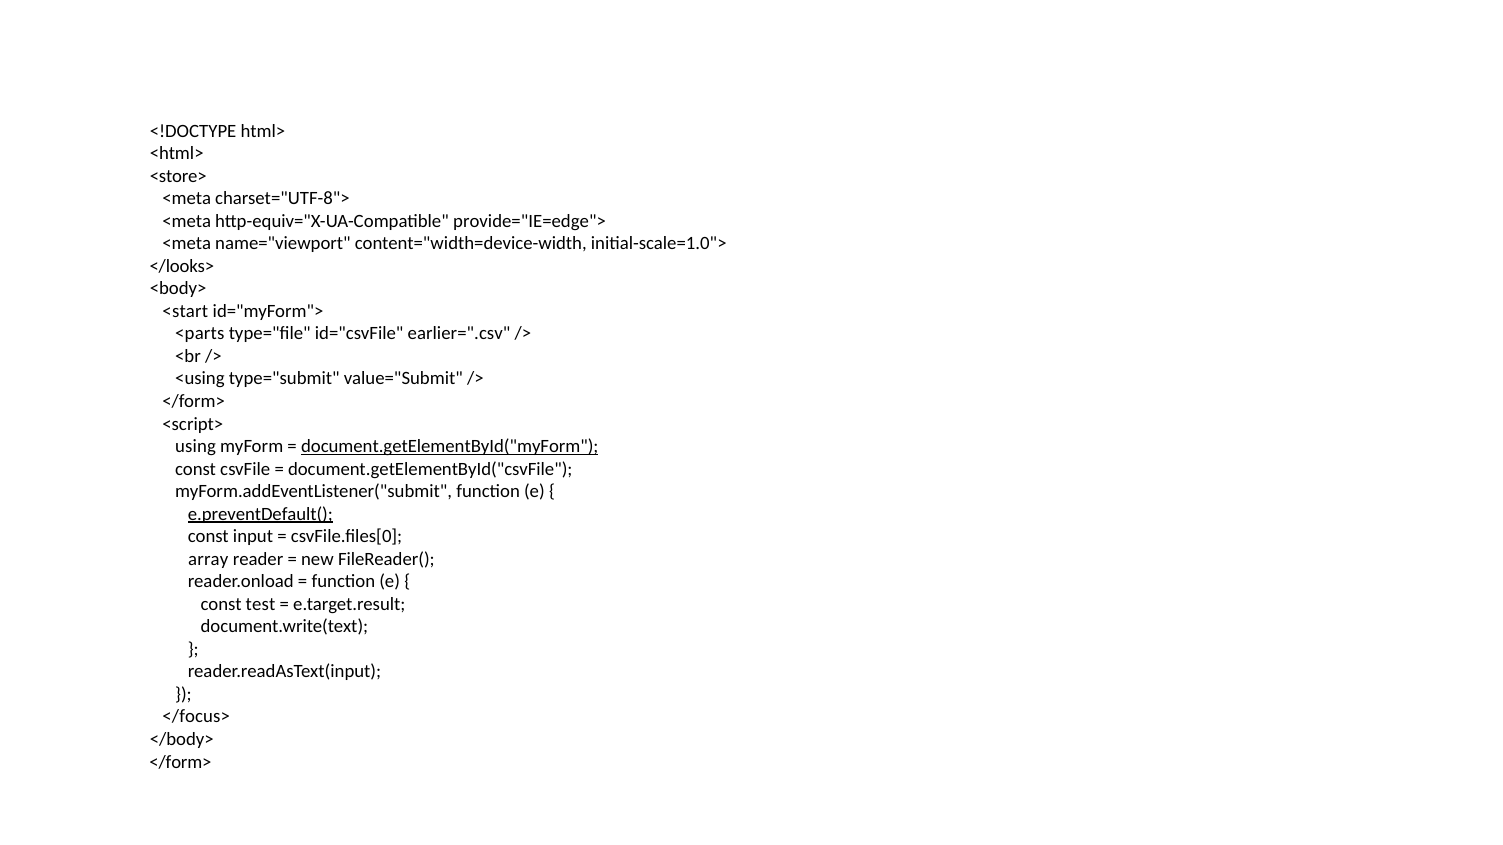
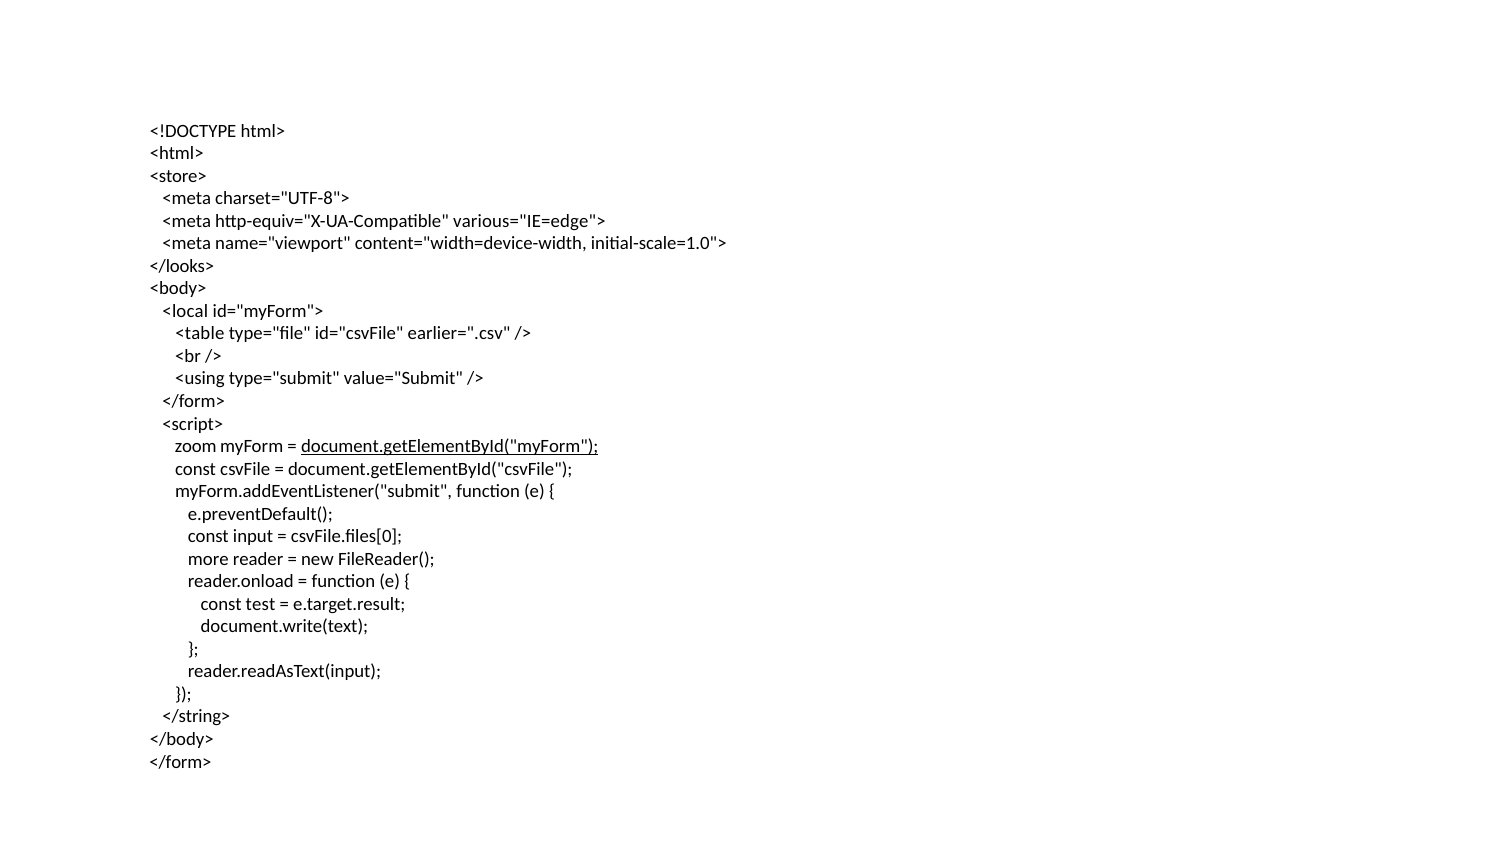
provide="IE=edge">: provide="IE=edge"> -> various="IE=edge">
<start: <start -> <local
<parts: <parts -> <table
using: using -> zoom
e.preventDefault( underline: present -> none
array: array -> more
</focus>: </focus> -> </string>
